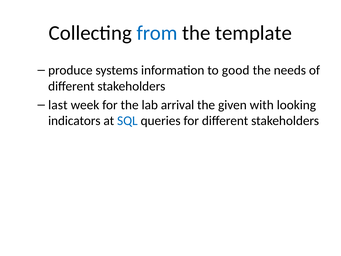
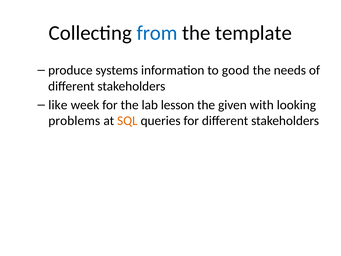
last: last -> like
arrival: arrival -> lesson
indicators: indicators -> problems
SQL colour: blue -> orange
